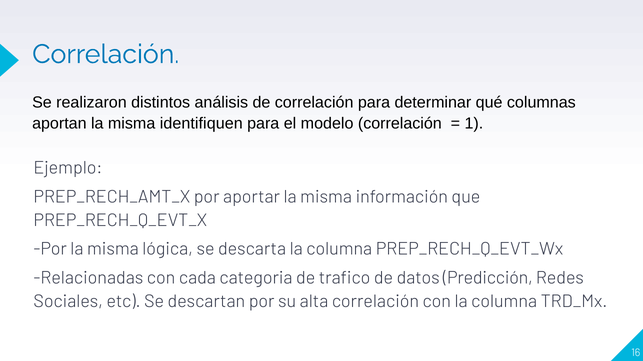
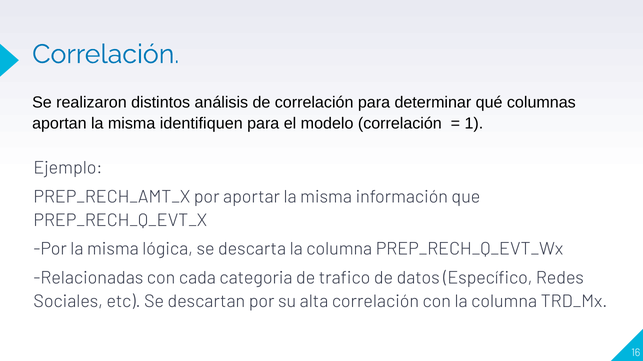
Predicción: Predicción -> Específico
